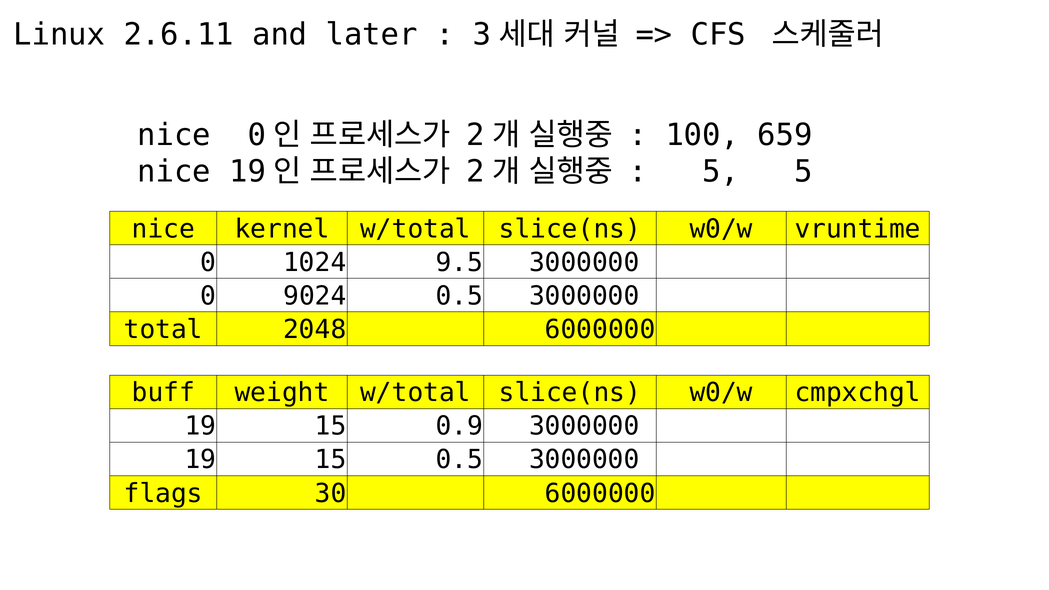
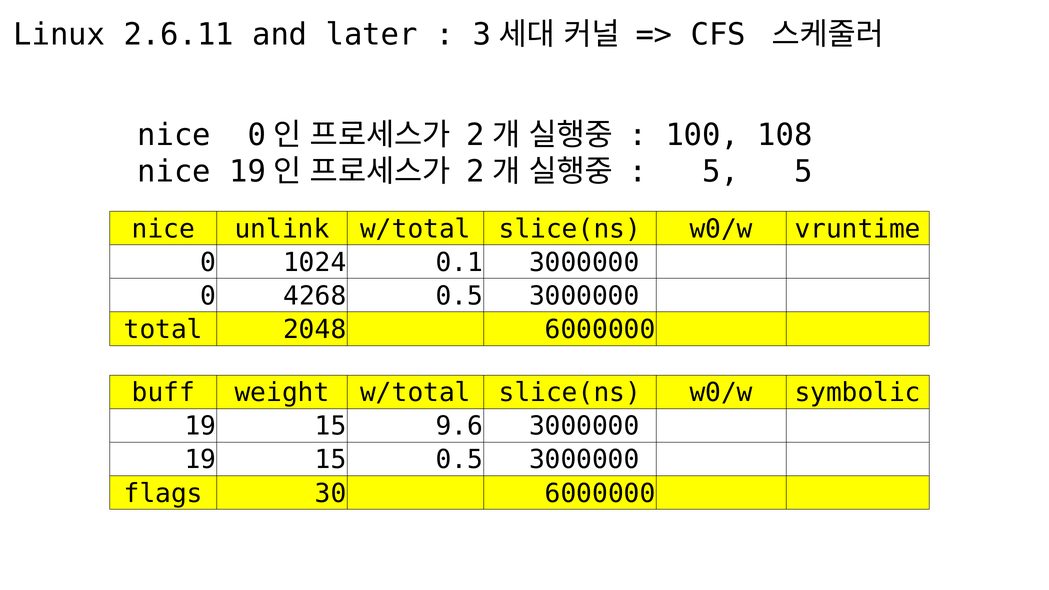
659: 659 -> 108
kernel: kernel -> unlink
9.5: 9.5 -> 0.1
9024: 9024 -> 4268
cmpxchgl: cmpxchgl -> symbolic
0.9: 0.9 -> 9.6
